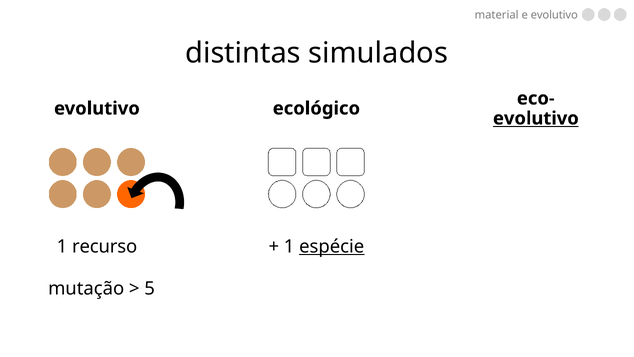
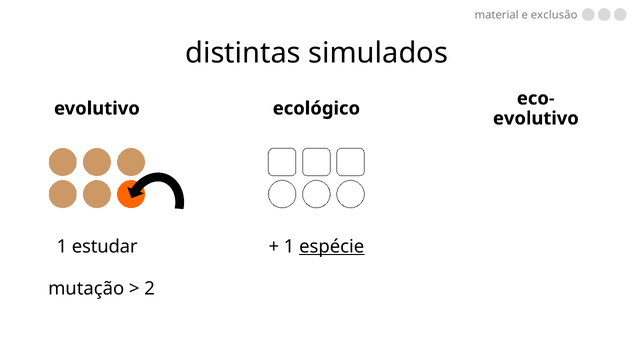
e evolutivo: evolutivo -> exclusão
evolutivo at (536, 118) underline: present -> none
recurso: recurso -> estudar
5: 5 -> 2
